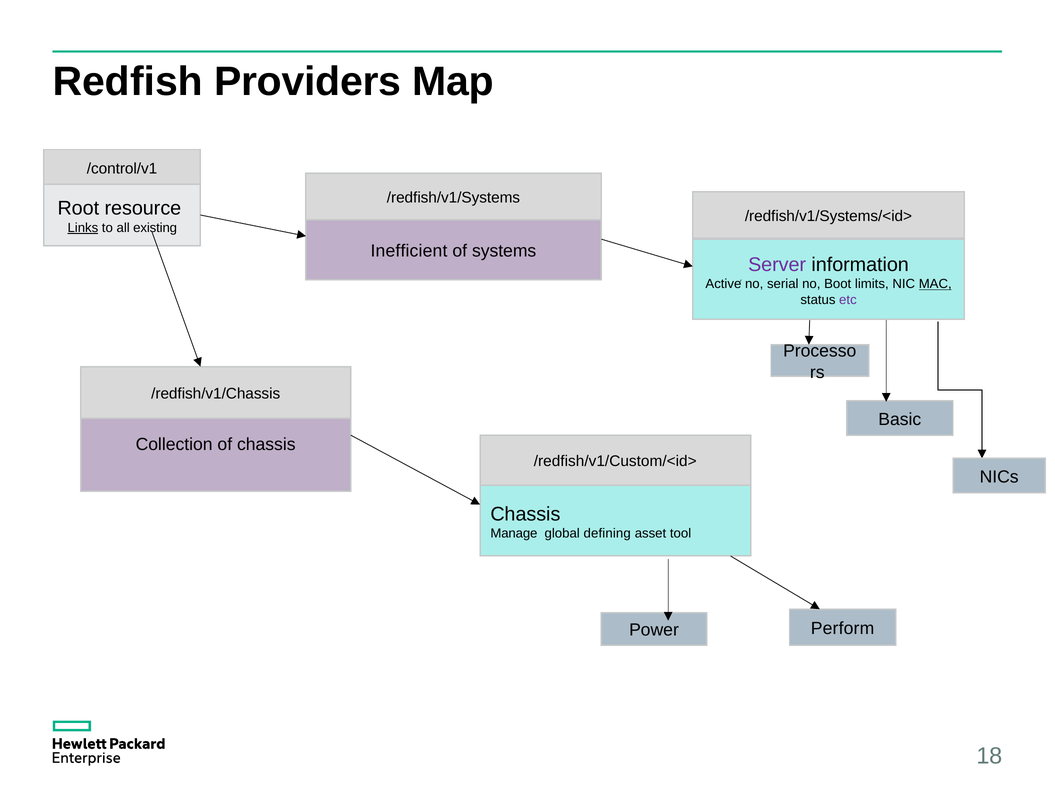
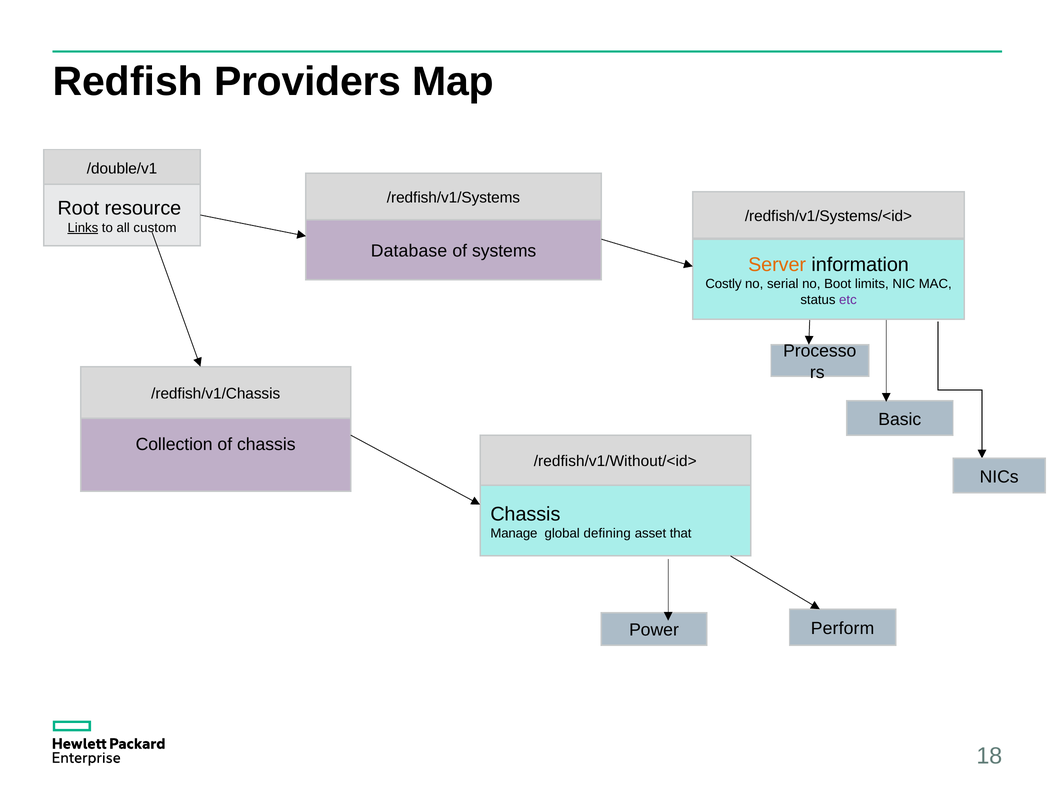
/control/v1: /control/v1 -> /double/v1
existing: existing -> custom
Inefficient: Inefficient -> Database
Server colour: purple -> orange
Active: Active -> Costly
MAC underline: present -> none
/redfish/v1/Custom/<id>: /redfish/v1/Custom/<id> -> /redfish/v1/Without/<id>
tool: tool -> that
